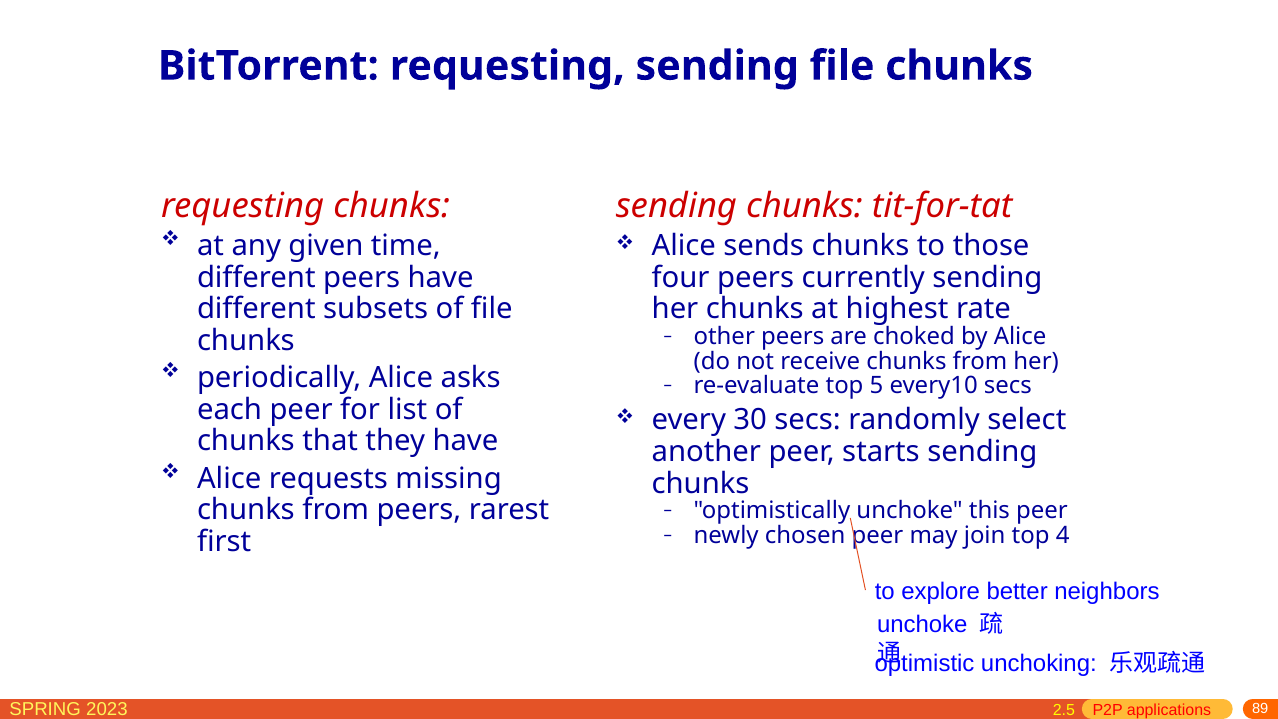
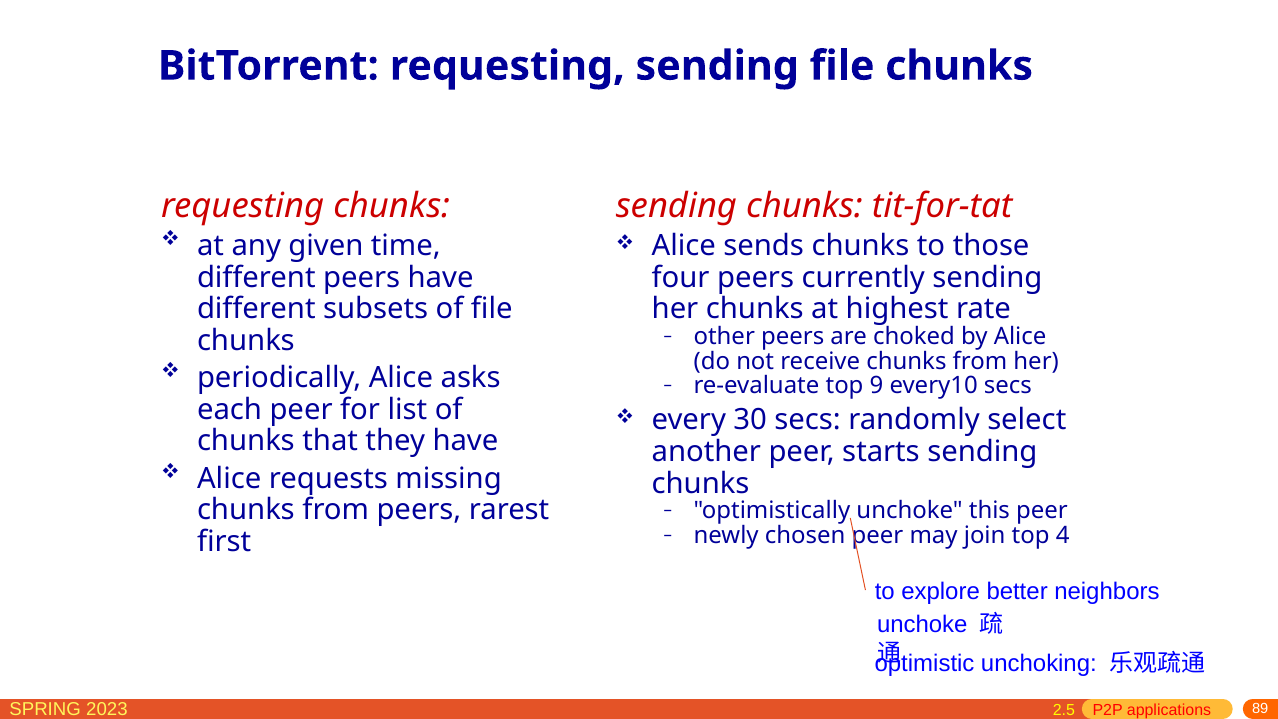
5: 5 -> 9
